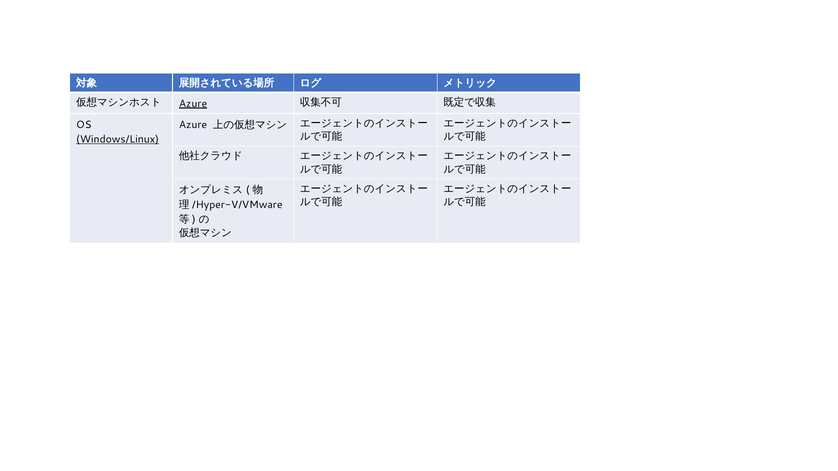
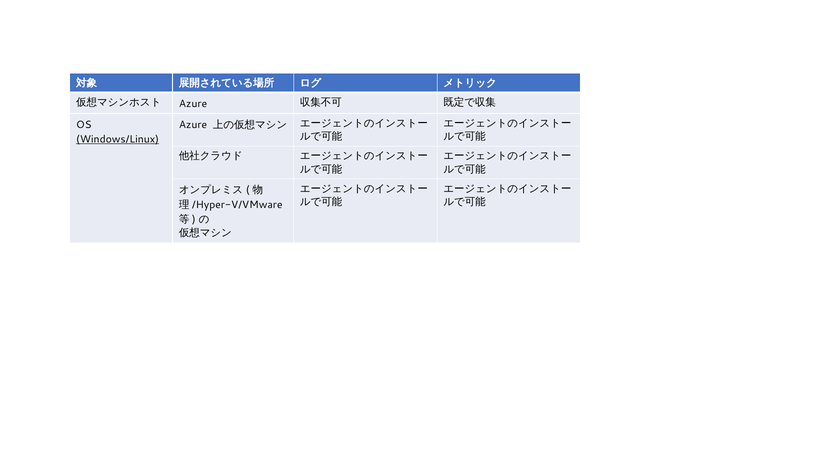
Azure at (193, 104) underline: present -> none
